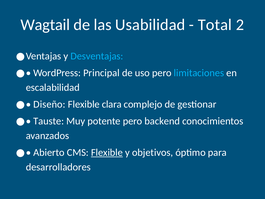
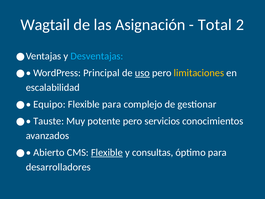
Usabilidad: Usabilidad -> Asignación
uso underline: none -> present
limitaciones colour: light blue -> yellow
Diseño: Diseño -> Equipo
Flexible clara: clara -> para
backend: backend -> servicios
objetivos: objetivos -> consultas
